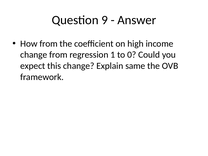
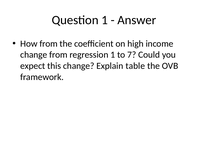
Question 9: 9 -> 1
0: 0 -> 7
same: same -> table
